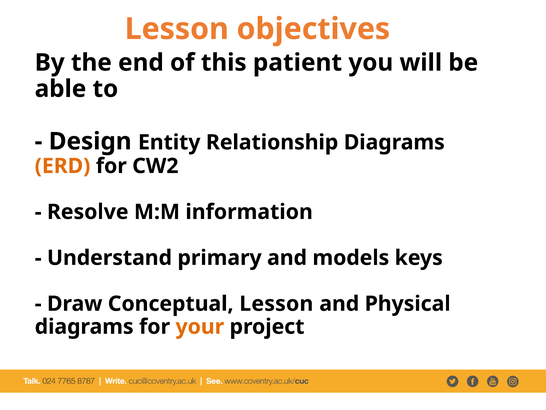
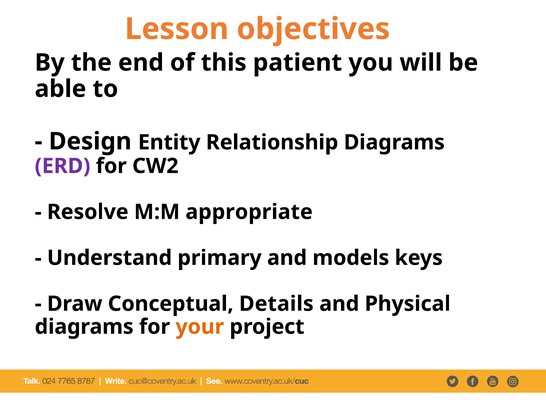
ERD colour: orange -> purple
information: information -> appropriate
Conceptual Lesson: Lesson -> Details
